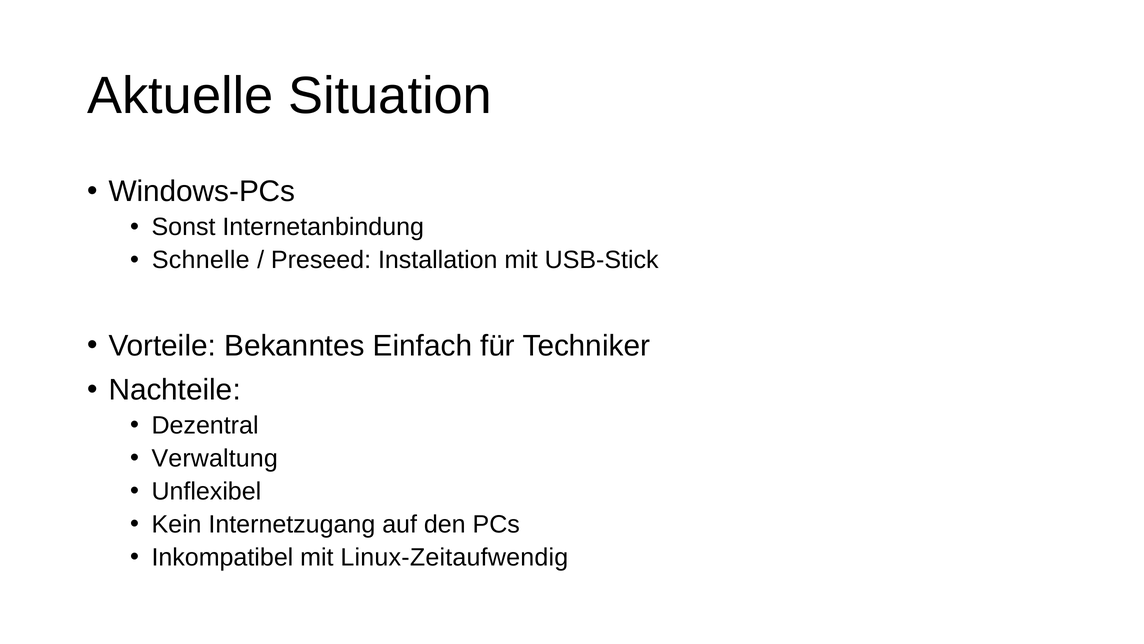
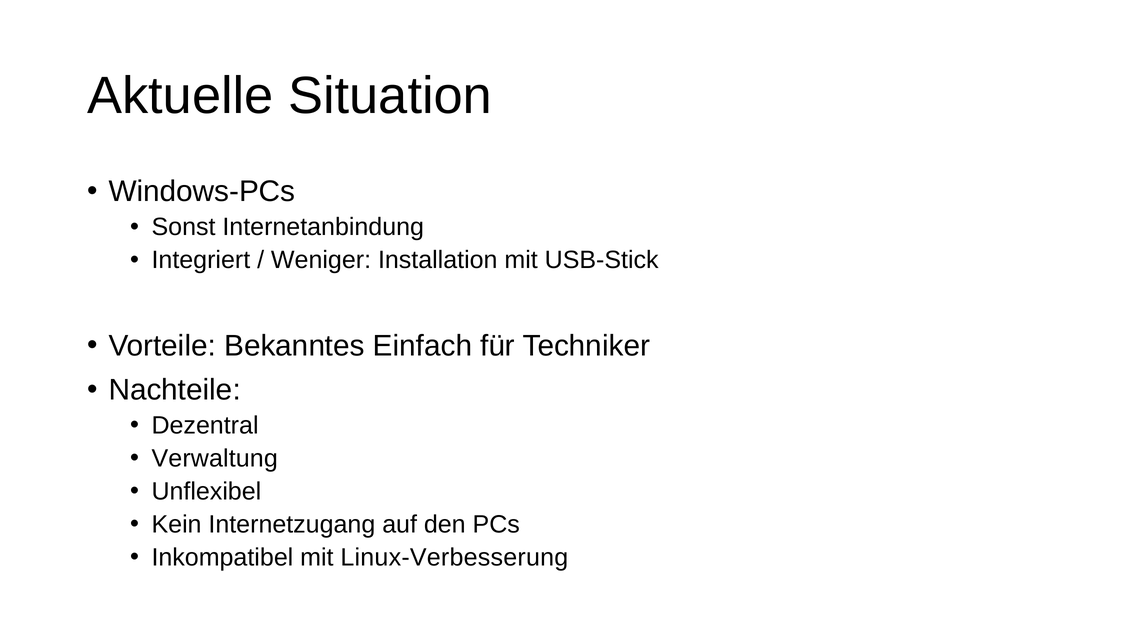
Schnelle: Schnelle -> Integriert
Preseed: Preseed -> Weniger
Linux-Zeitaufwendig: Linux-Zeitaufwendig -> Linux-Verbesserung
